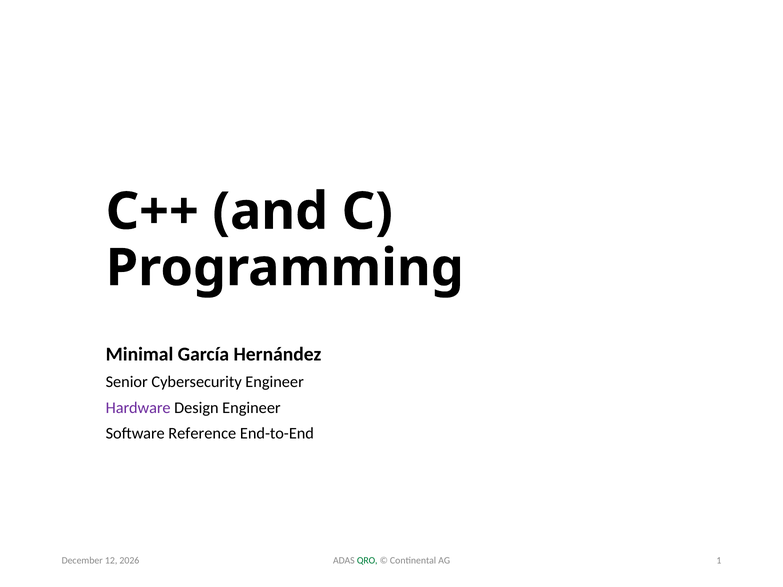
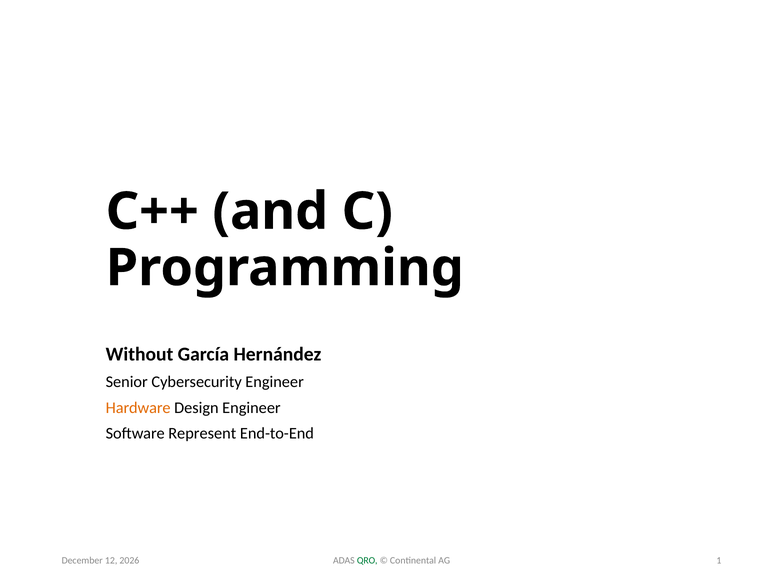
Minimal: Minimal -> Without
Hardware colour: purple -> orange
Reference: Reference -> Represent
